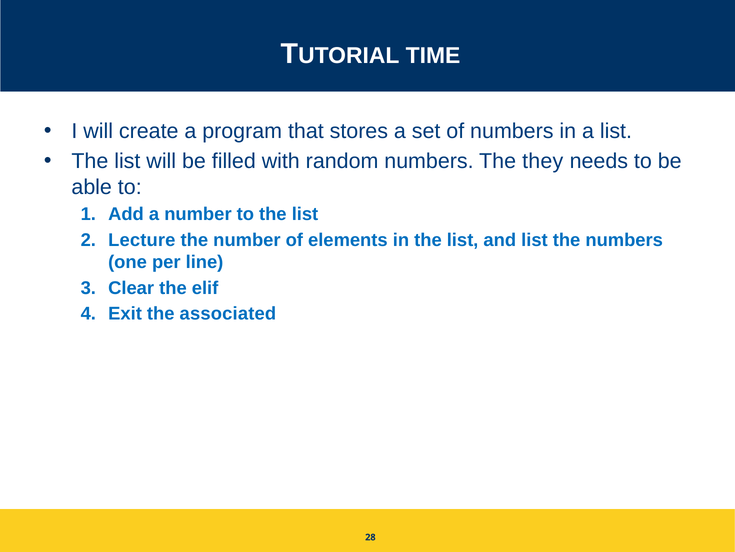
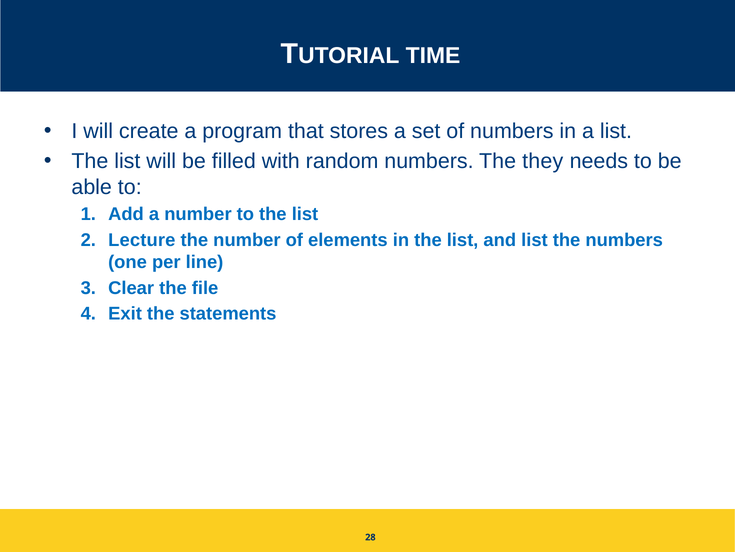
elif: elif -> file
associated: associated -> statements
